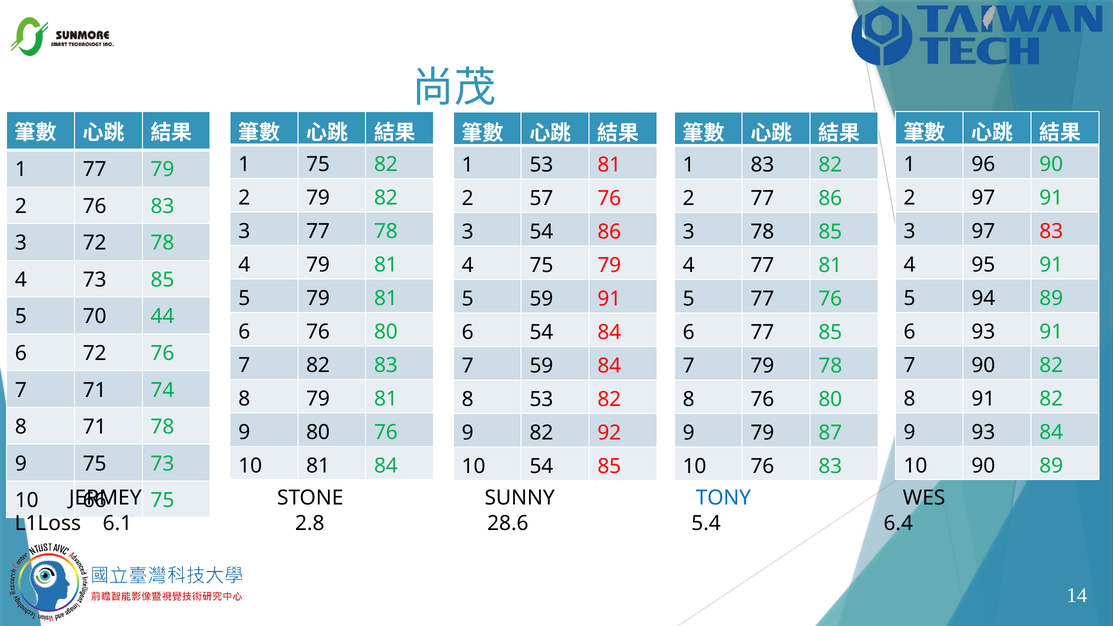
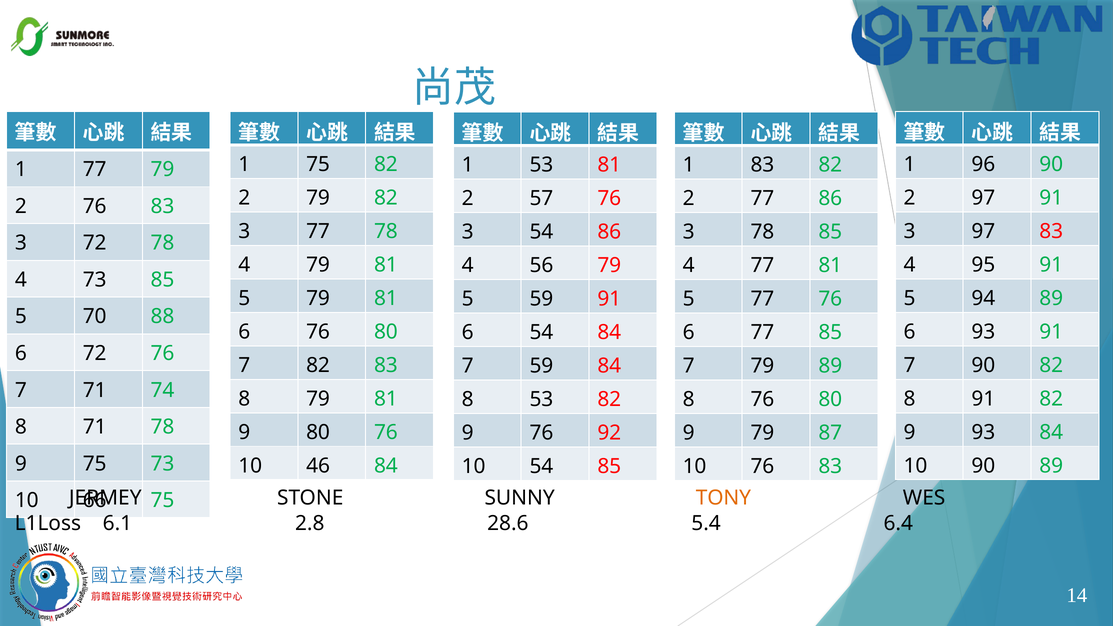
4 75: 75 -> 56
44: 44 -> 88
79 78: 78 -> 89
9 82: 82 -> 76
10 81: 81 -> 46
TONY colour: blue -> orange
